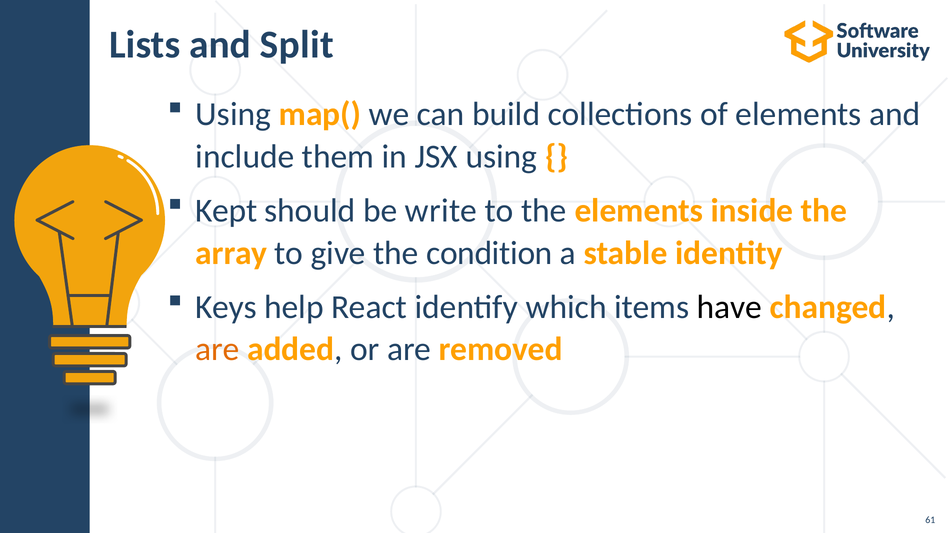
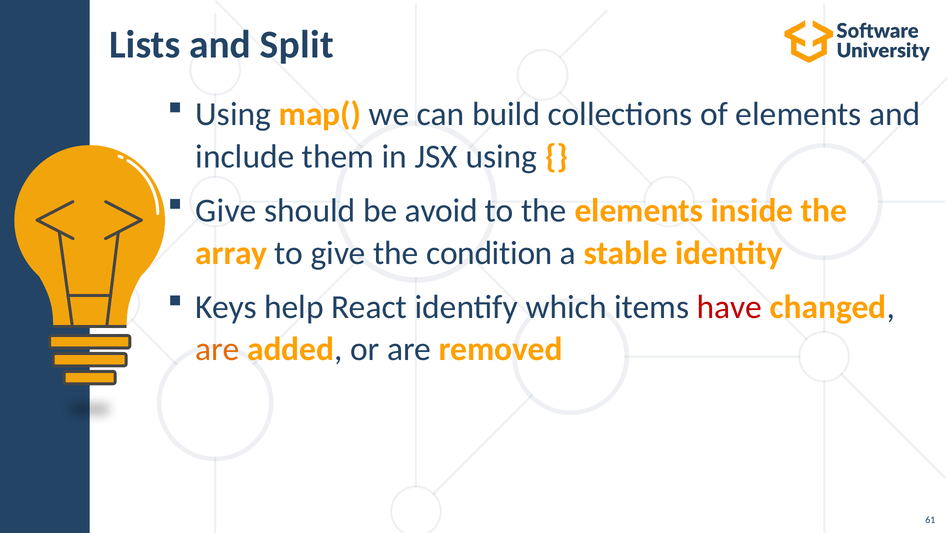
Kept at (226, 211): Kept -> Give
write: write -> avoid
have colour: black -> red
